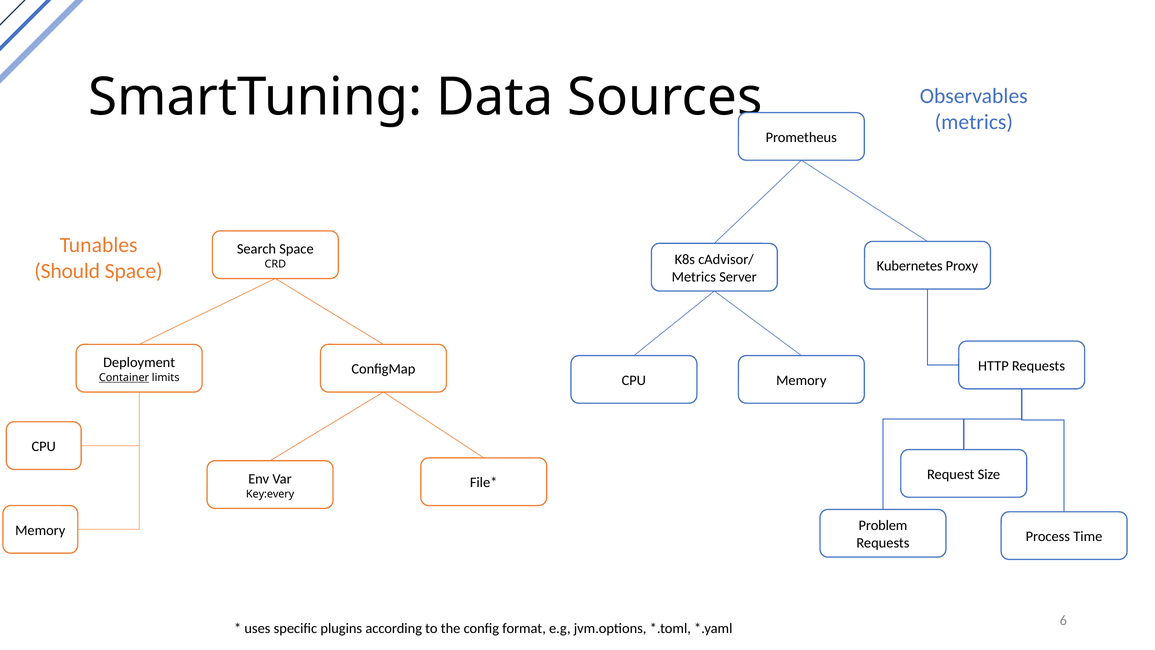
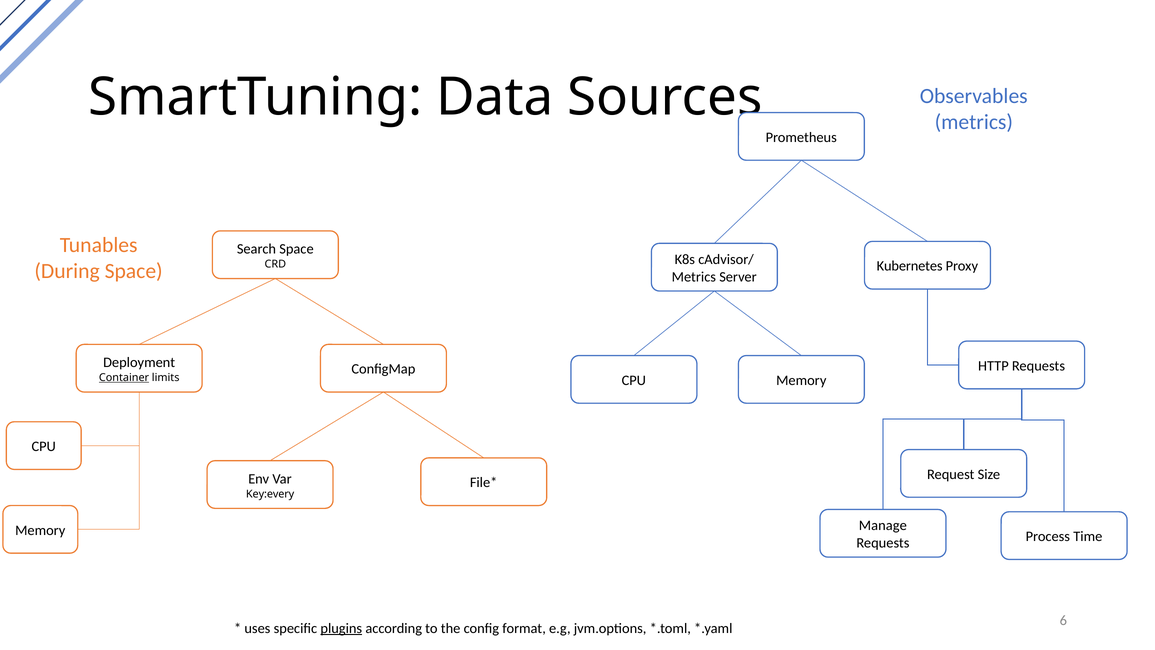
Should: Should -> During
Problem: Problem -> Manage
plugins underline: none -> present
